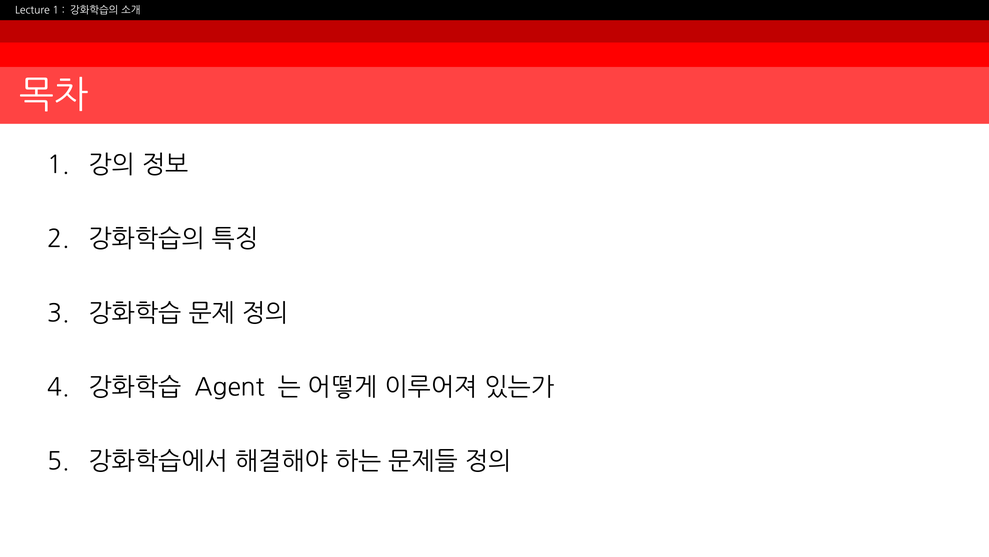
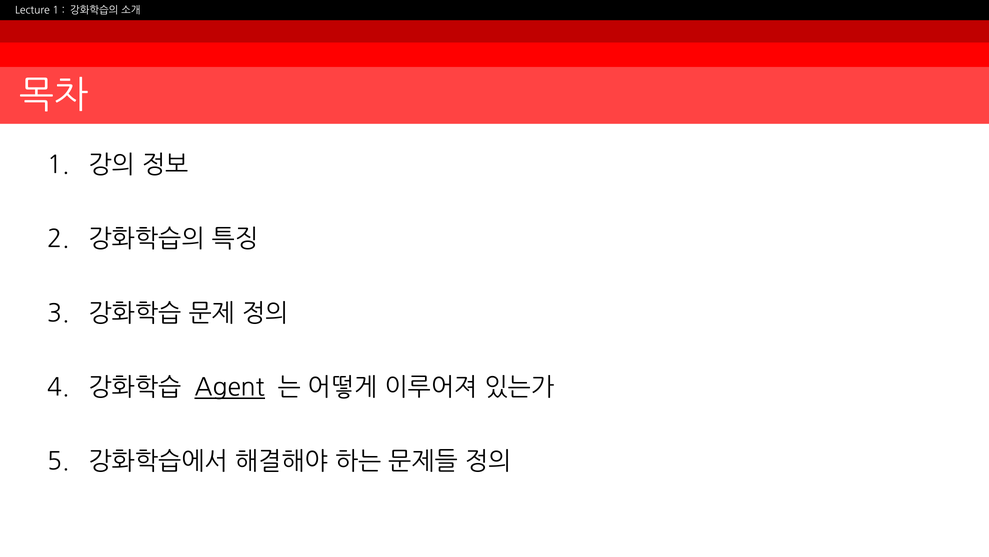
Agent underline: none -> present
